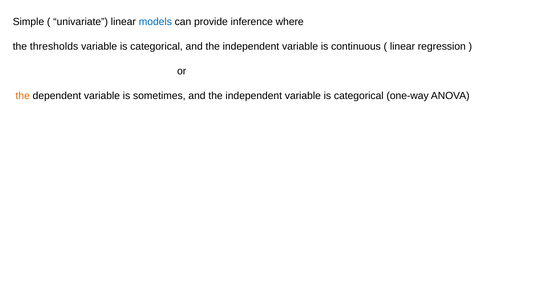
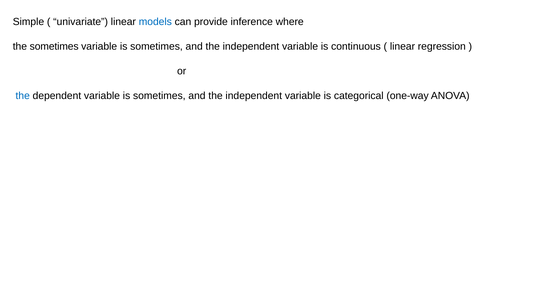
the thresholds: thresholds -> sometimes
categorical at (157, 47): categorical -> sometimes
the at (23, 96) colour: orange -> blue
